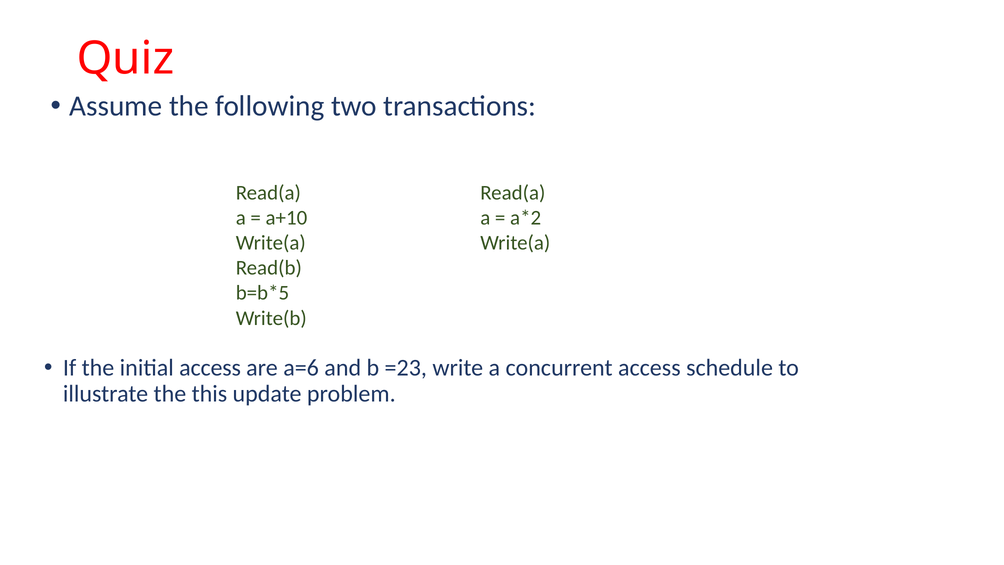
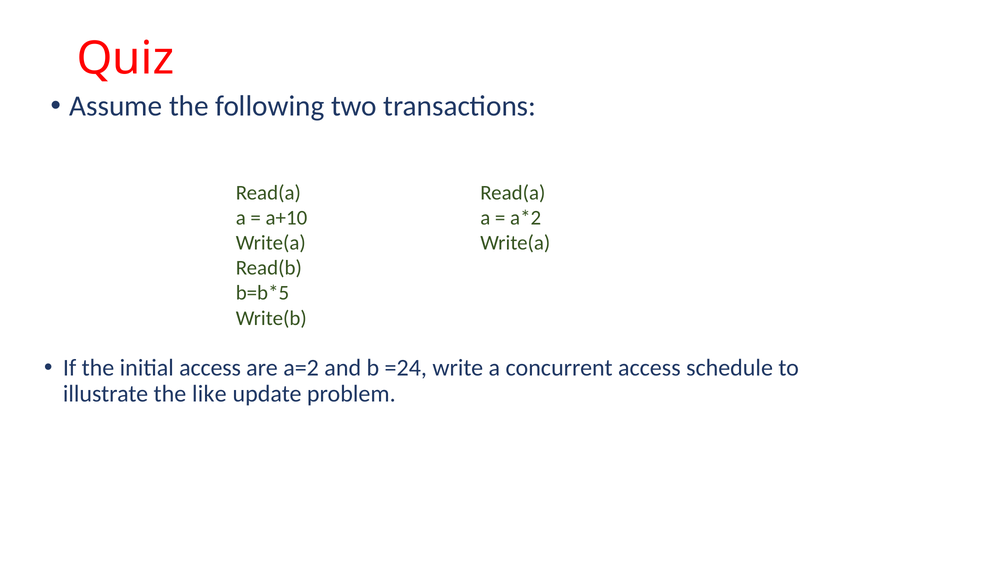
a=6: a=6 -> a=2
=23: =23 -> =24
this: this -> like
